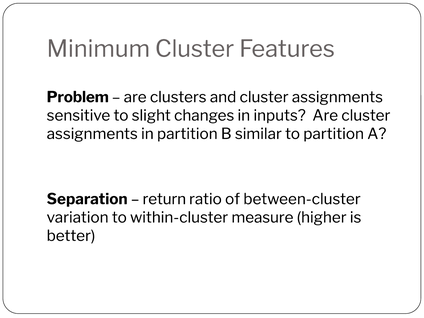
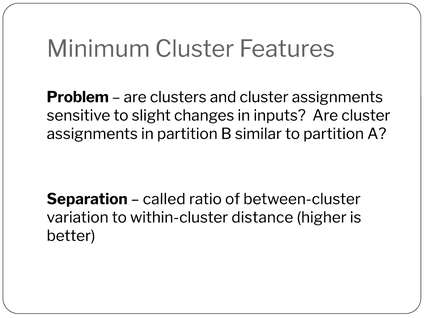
return: return -> called
measure: measure -> distance
